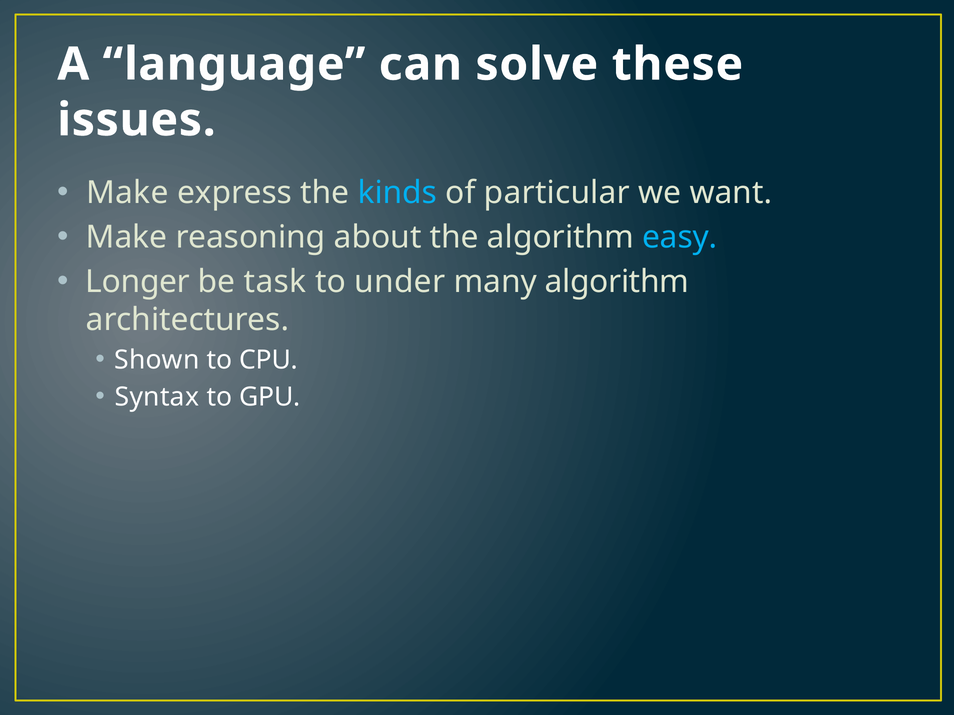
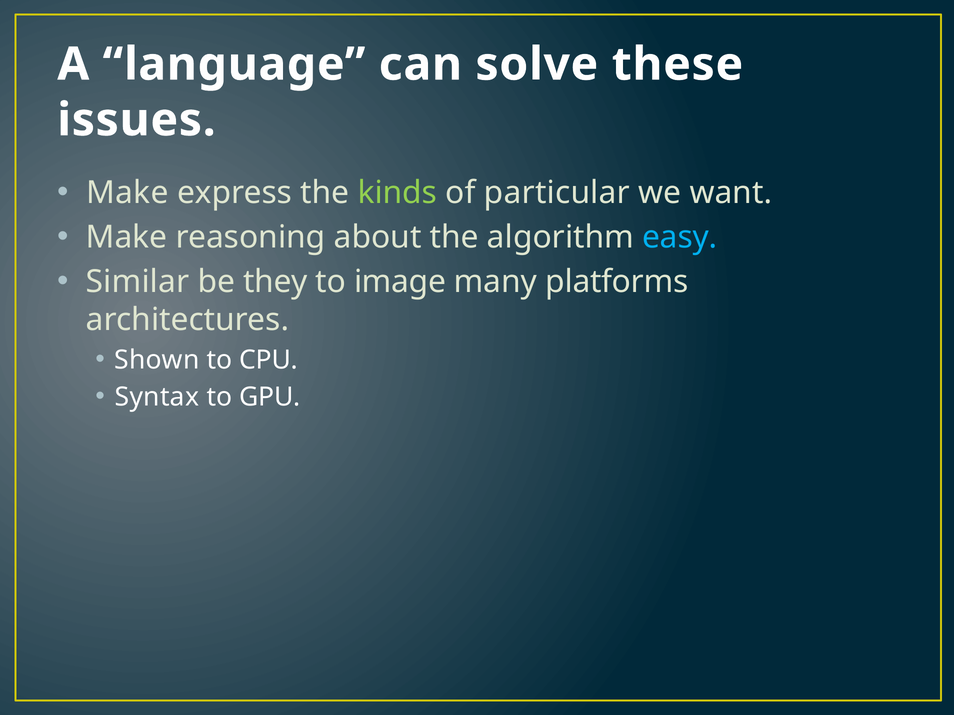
kinds colour: light blue -> light green
Longer: Longer -> Similar
task: task -> they
under: under -> image
many algorithm: algorithm -> platforms
